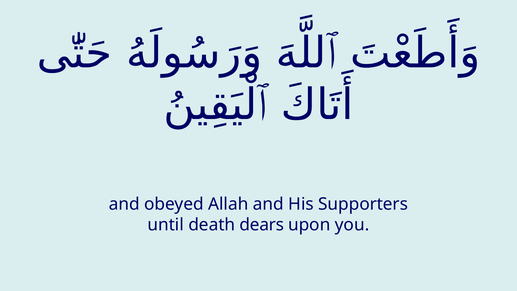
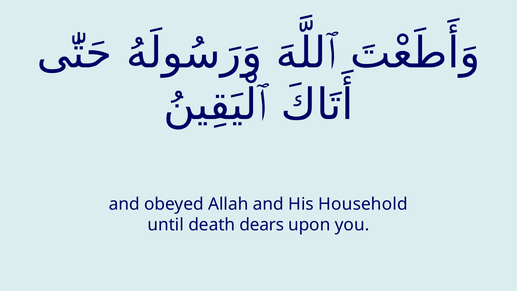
Supporters: Supporters -> Household
